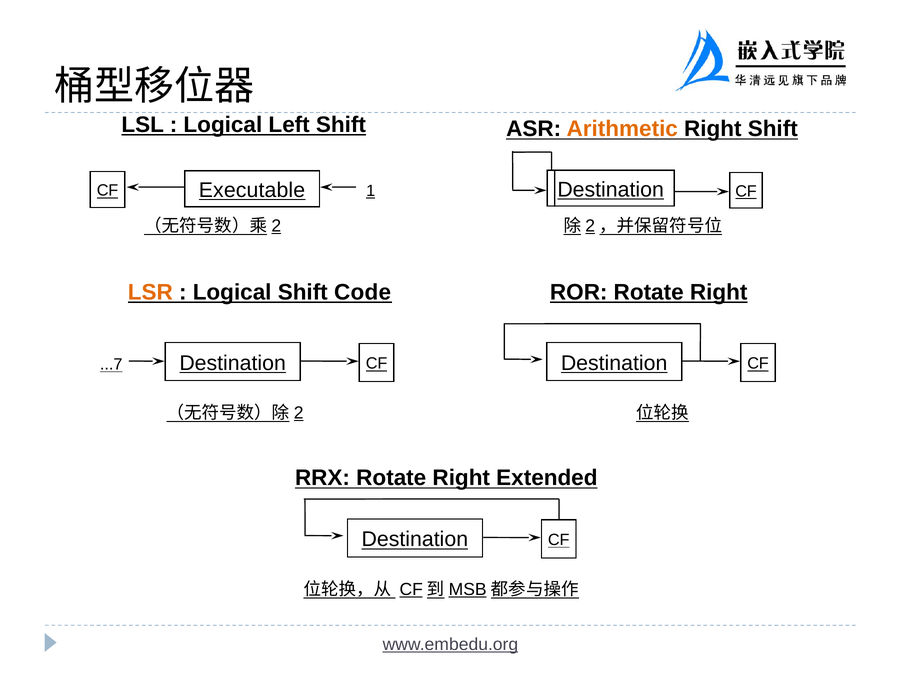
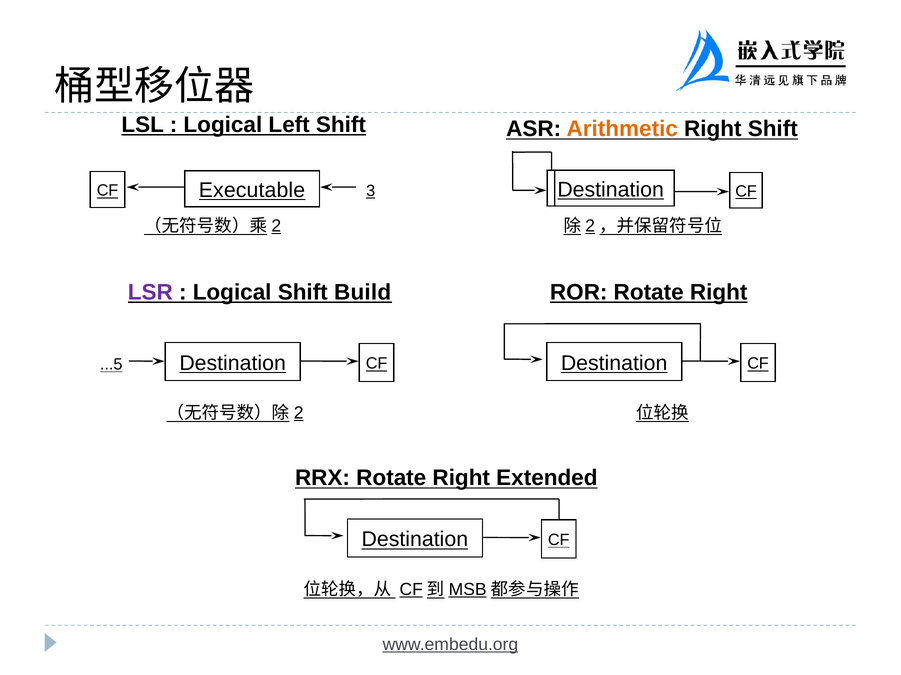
1: 1 -> 3
LSR colour: orange -> purple
Code: Code -> Build
...7: ...7 -> ...5
